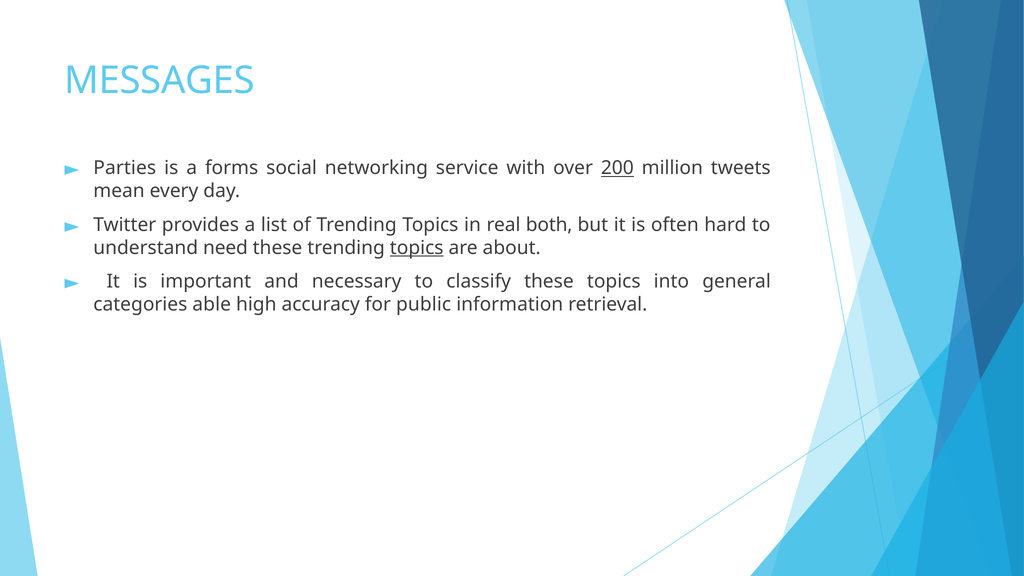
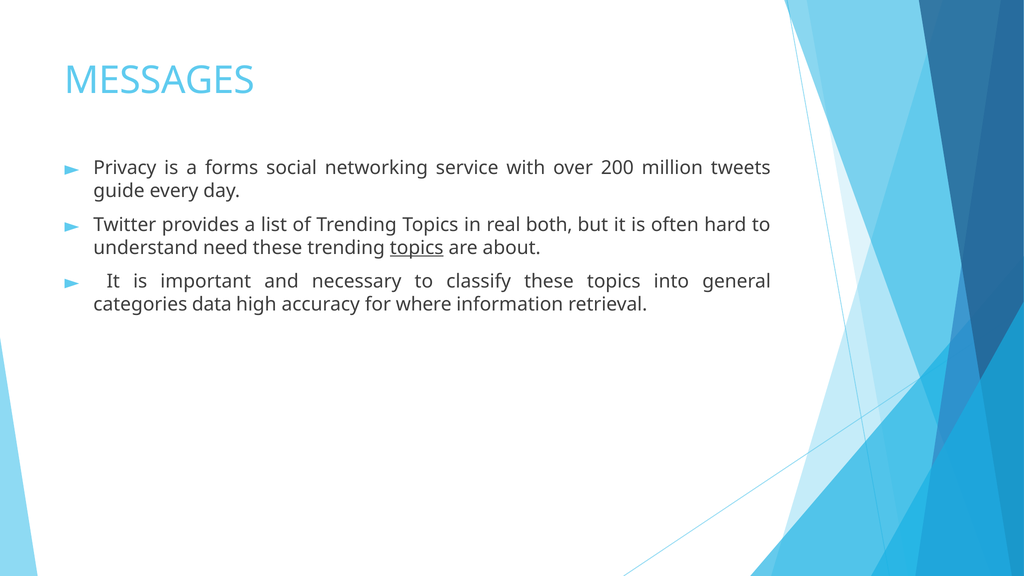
Parties: Parties -> Privacy
200 underline: present -> none
mean: mean -> guide
able: able -> data
public: public -> where
